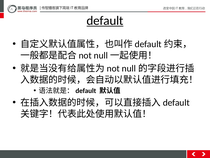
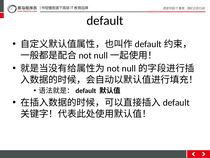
default underline: present -> none
